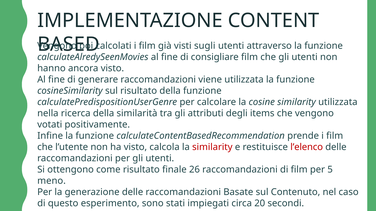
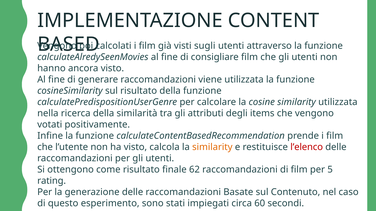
similarity at (212, 147) colour: red -> orange
26: 26 -> 62
meno: meno -> rating
20: 20 -> 60
